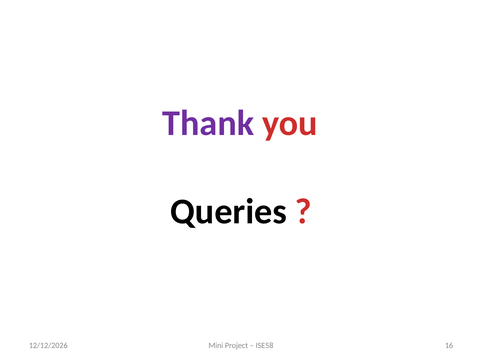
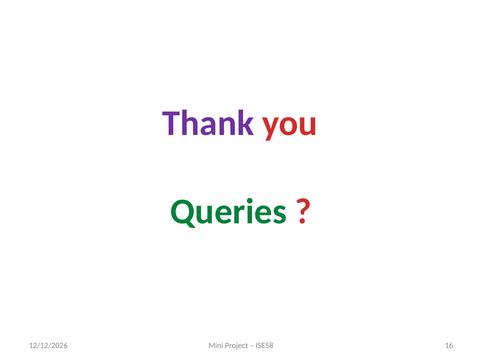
Queries colour: black -> green
